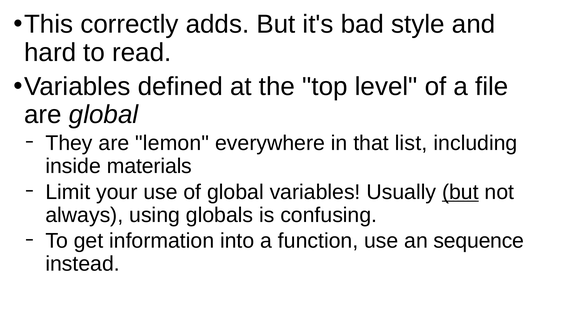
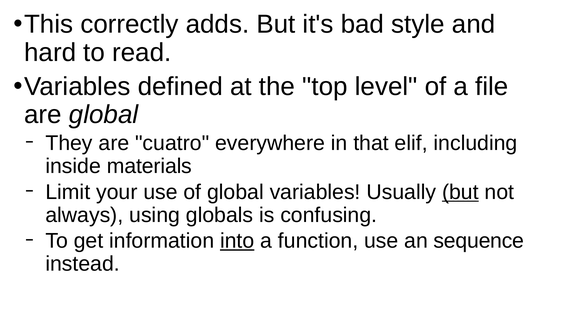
lemon: lemon -> cuatro
list: list -> elif
into underline: none -> present
